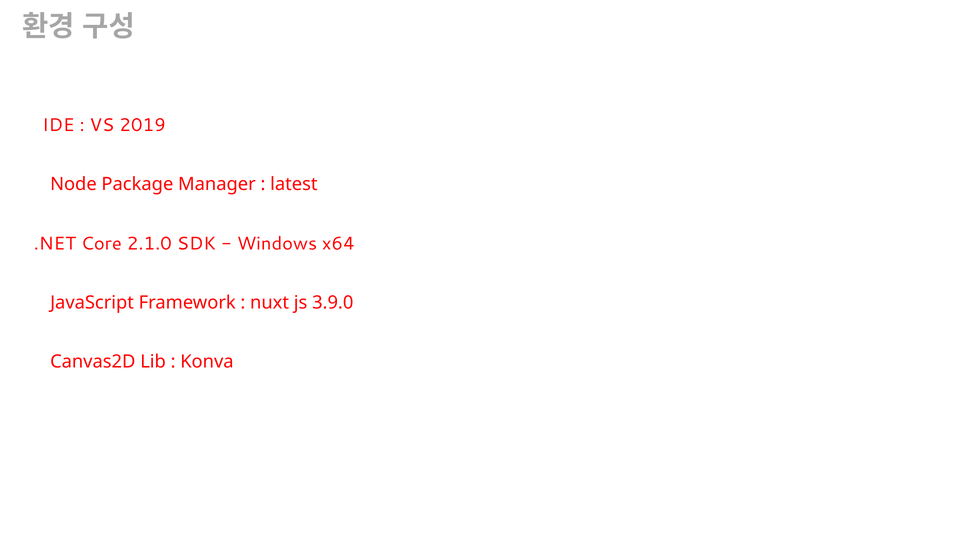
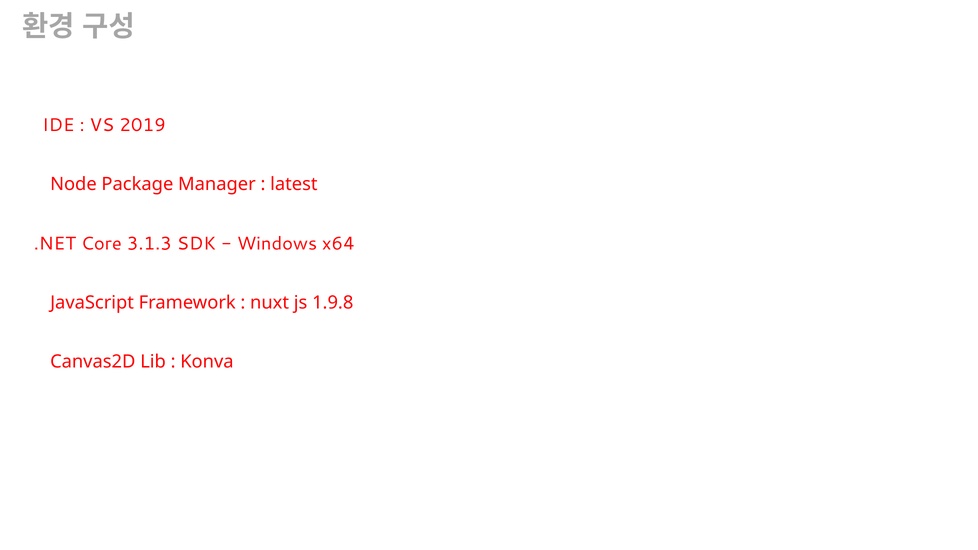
2.1.0: 2.1.0 -> 3.1.3
3.9.0: 3.9.0 -> 1.9.8
